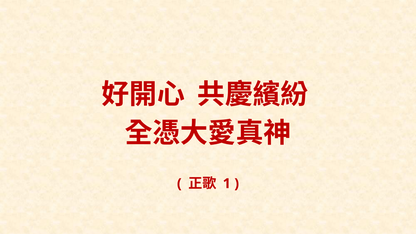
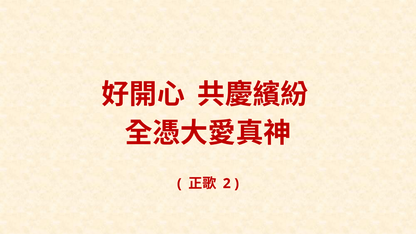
1: 1 -> 2
